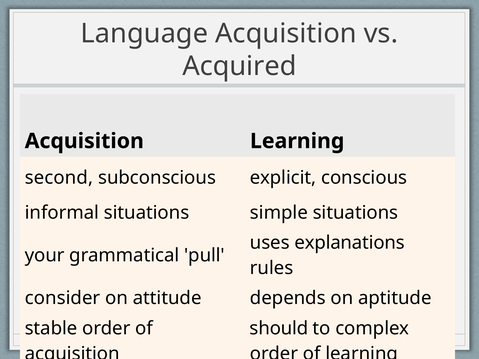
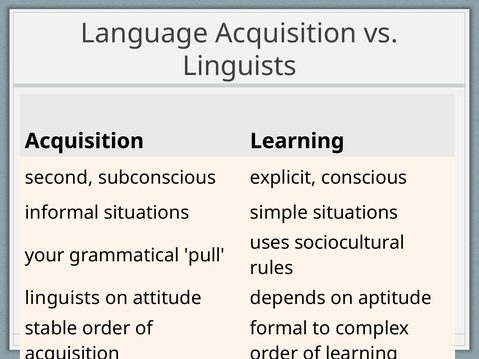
Acquired at (240, 66): Acquired -> Linguists
explanations: explanations -> sociocultural
consider at (63, 298): consider -> linguists
should: should -> formal
